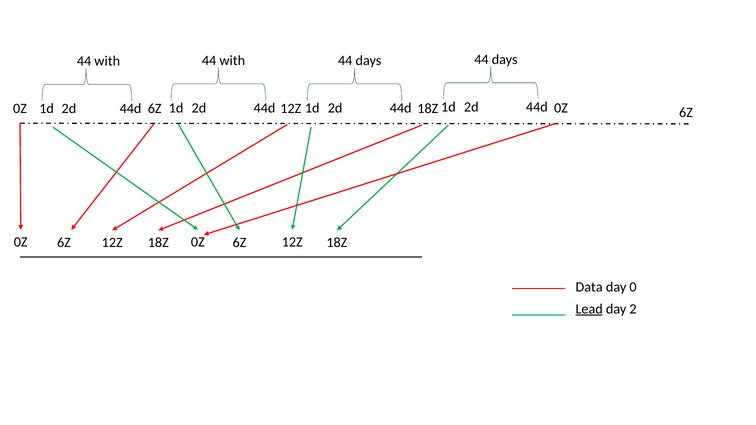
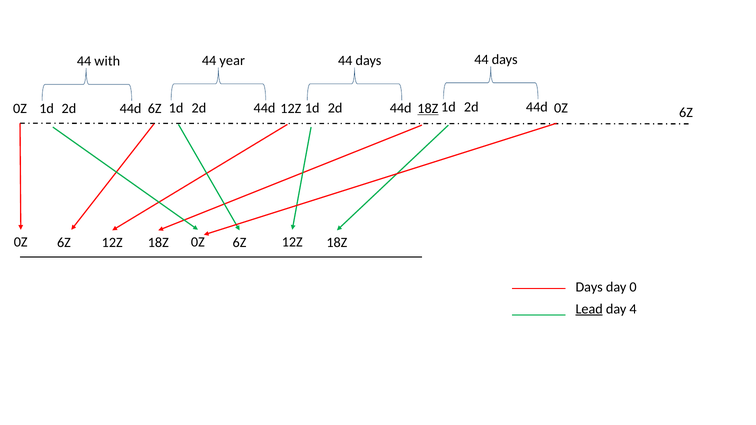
with at (232, 61): with -> year
18Z at (428, 109) underline: none -> present
Data at (589, 287): Data -> Days
2: 2 -> 4
